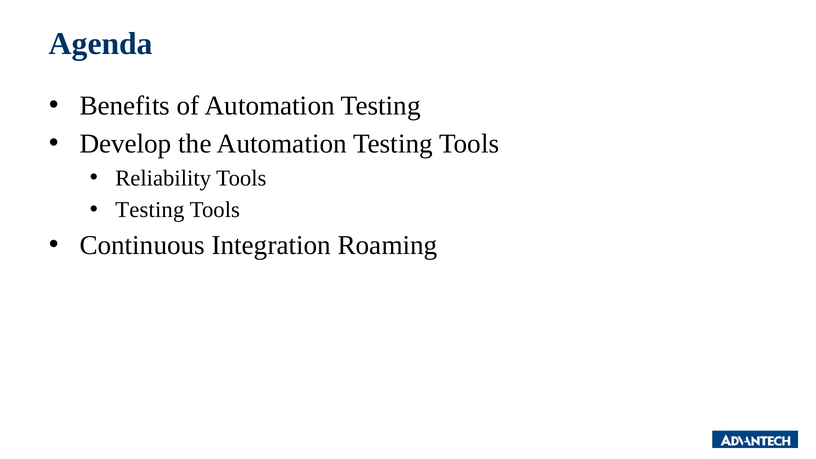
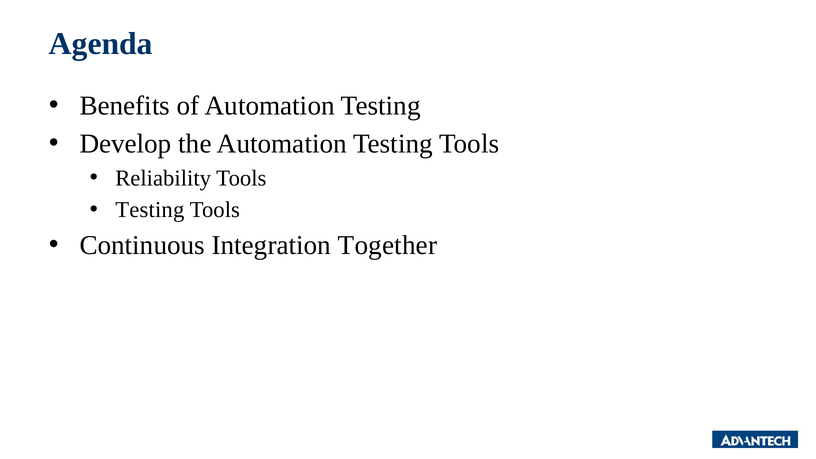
Roaming: Roaming -> Together
